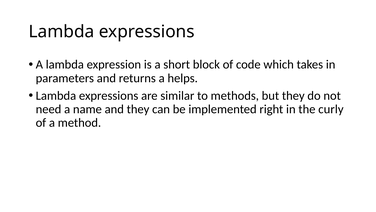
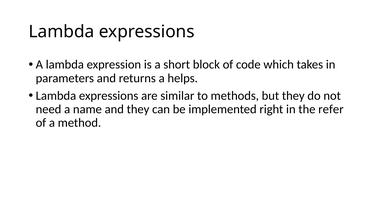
curly: curly -> refer
